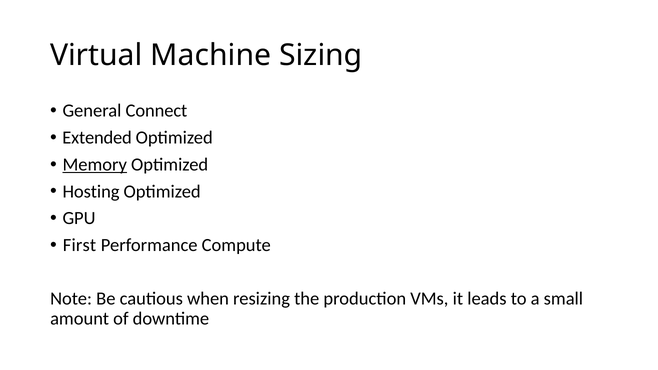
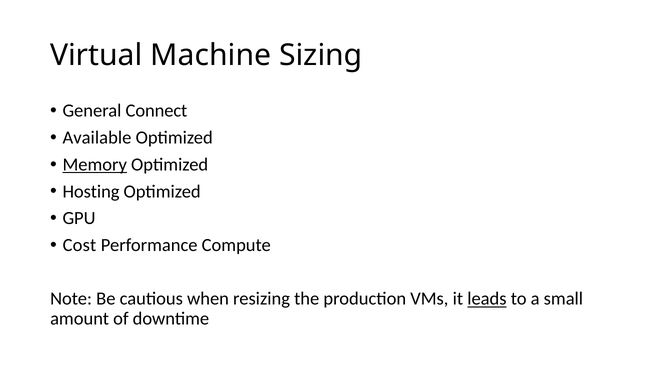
Extended: Extended -> Available
First: First -> Cost
leads underline: none -> present
